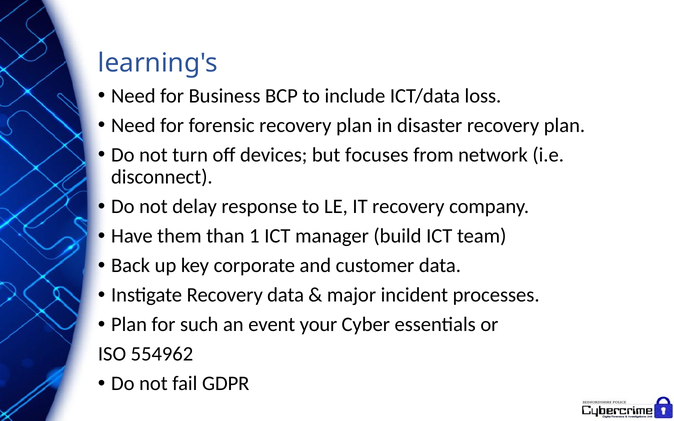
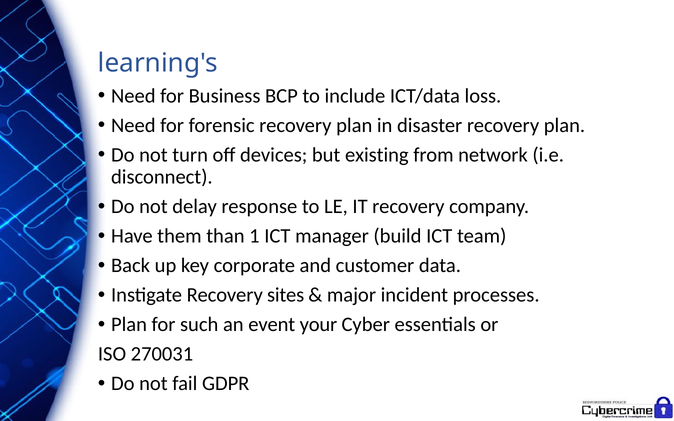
focuses: focuses -> existing
Recovery data: data -> sites
554962: 554962 -> 270031
